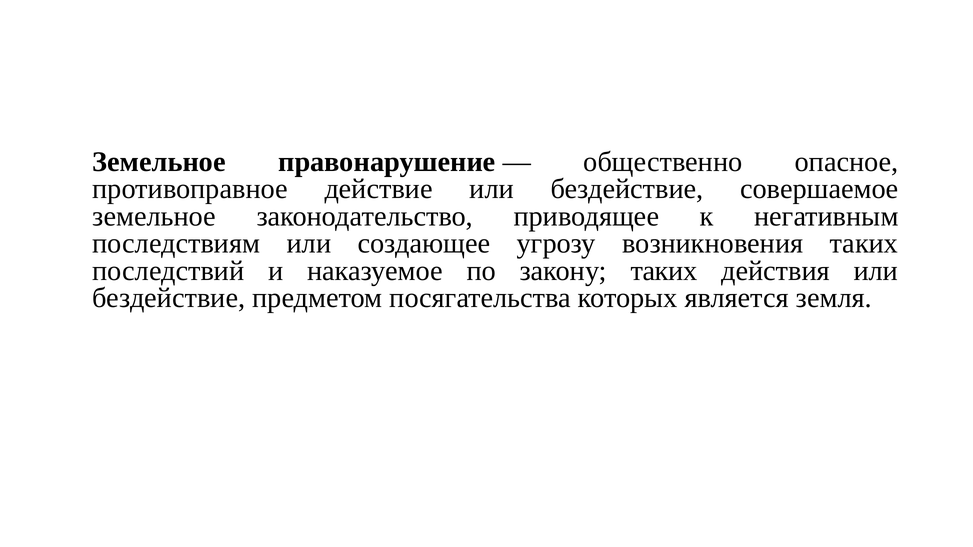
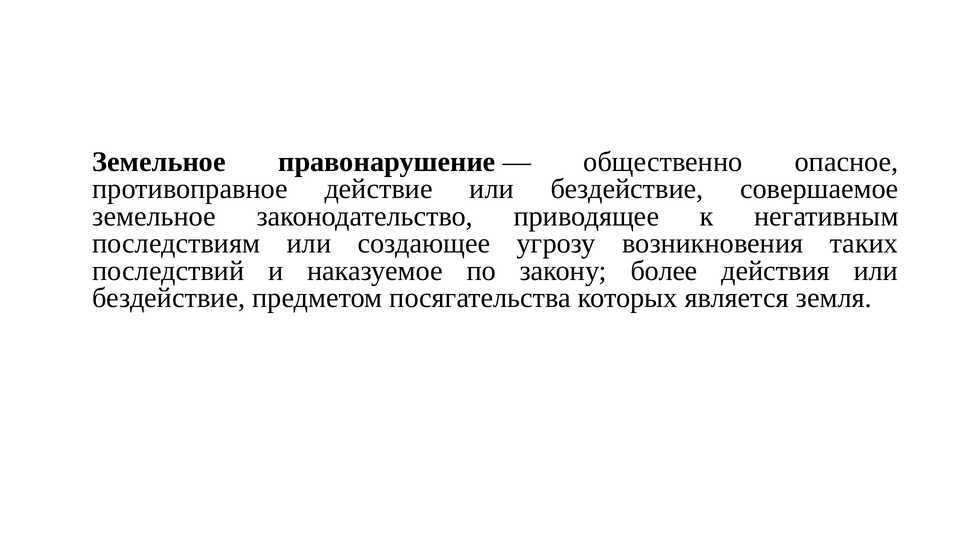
закону таких: таких -> более
